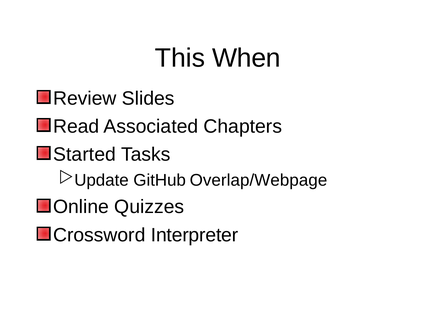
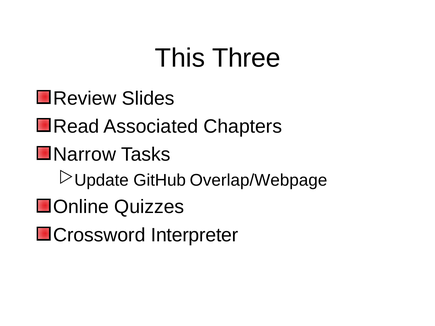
When: When -> Three
Started: Started -> Narrow
